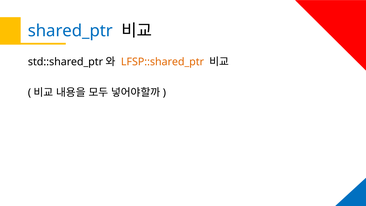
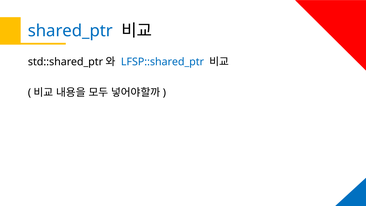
LFSP::shared_ptr colour: orange -> blue
